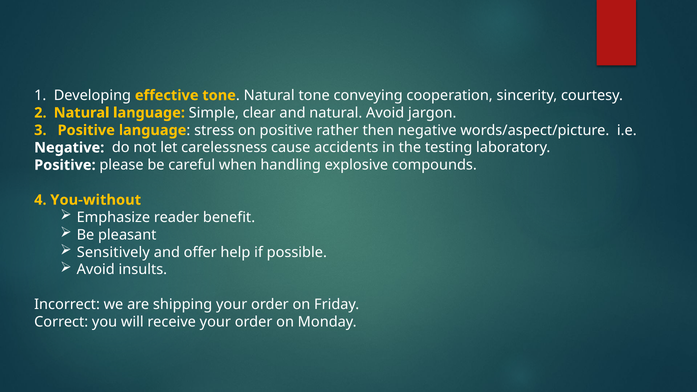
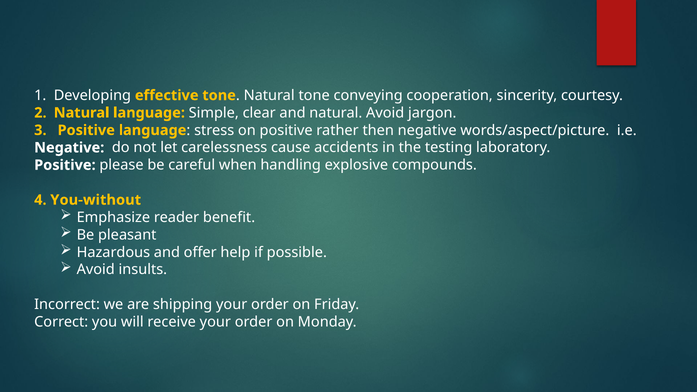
Sensitively: Sensitively -> Hazardous
